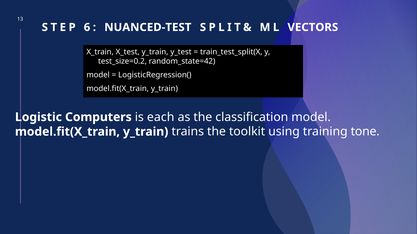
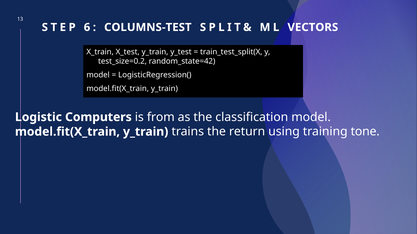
NUANCED-TEST: NUANCED-TEST -> COLUMNS-TEST
each: each -> from
toolkit: toolkit -> return
